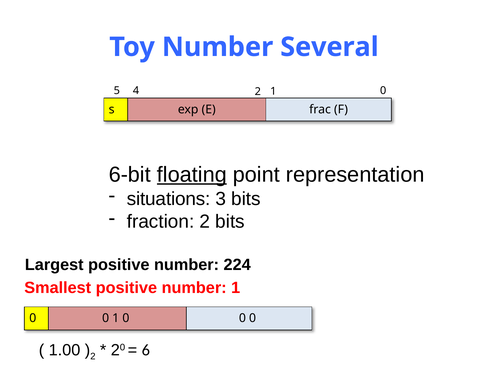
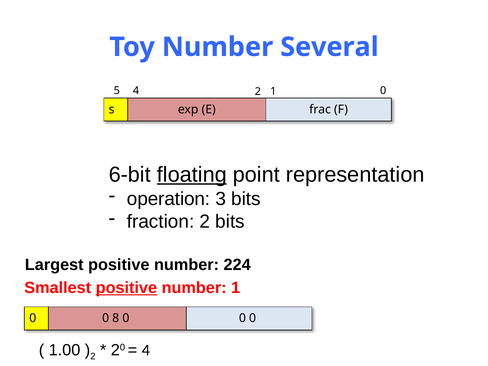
situations: situations -> operation
positive at (126, 288) underline: none -> present
0 1: 1 -> 8
6 at (146, 350): 6 -> 4
